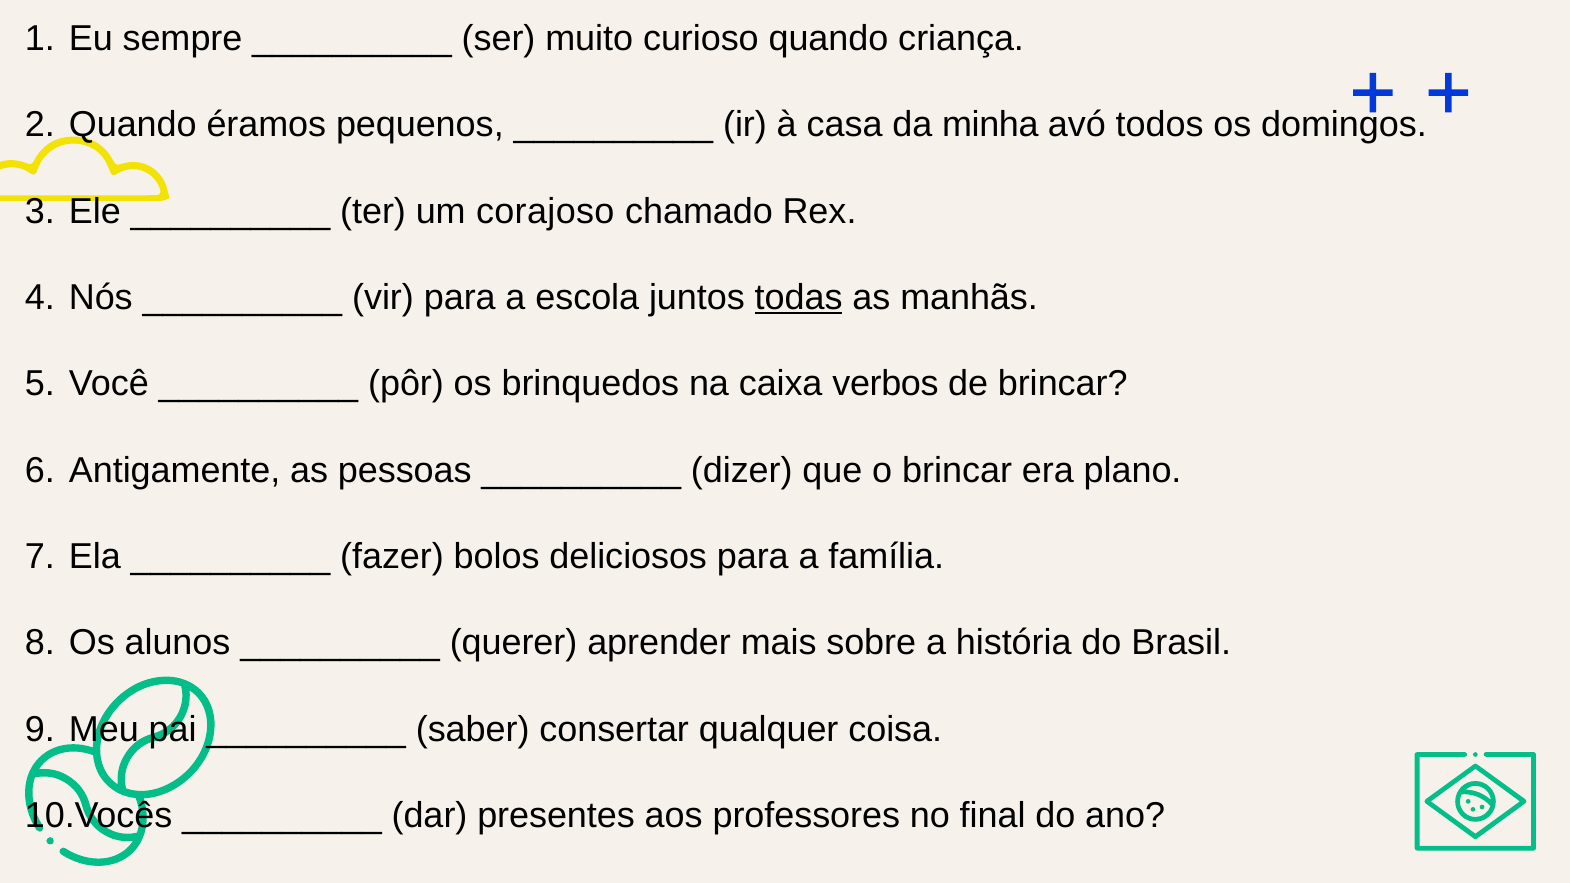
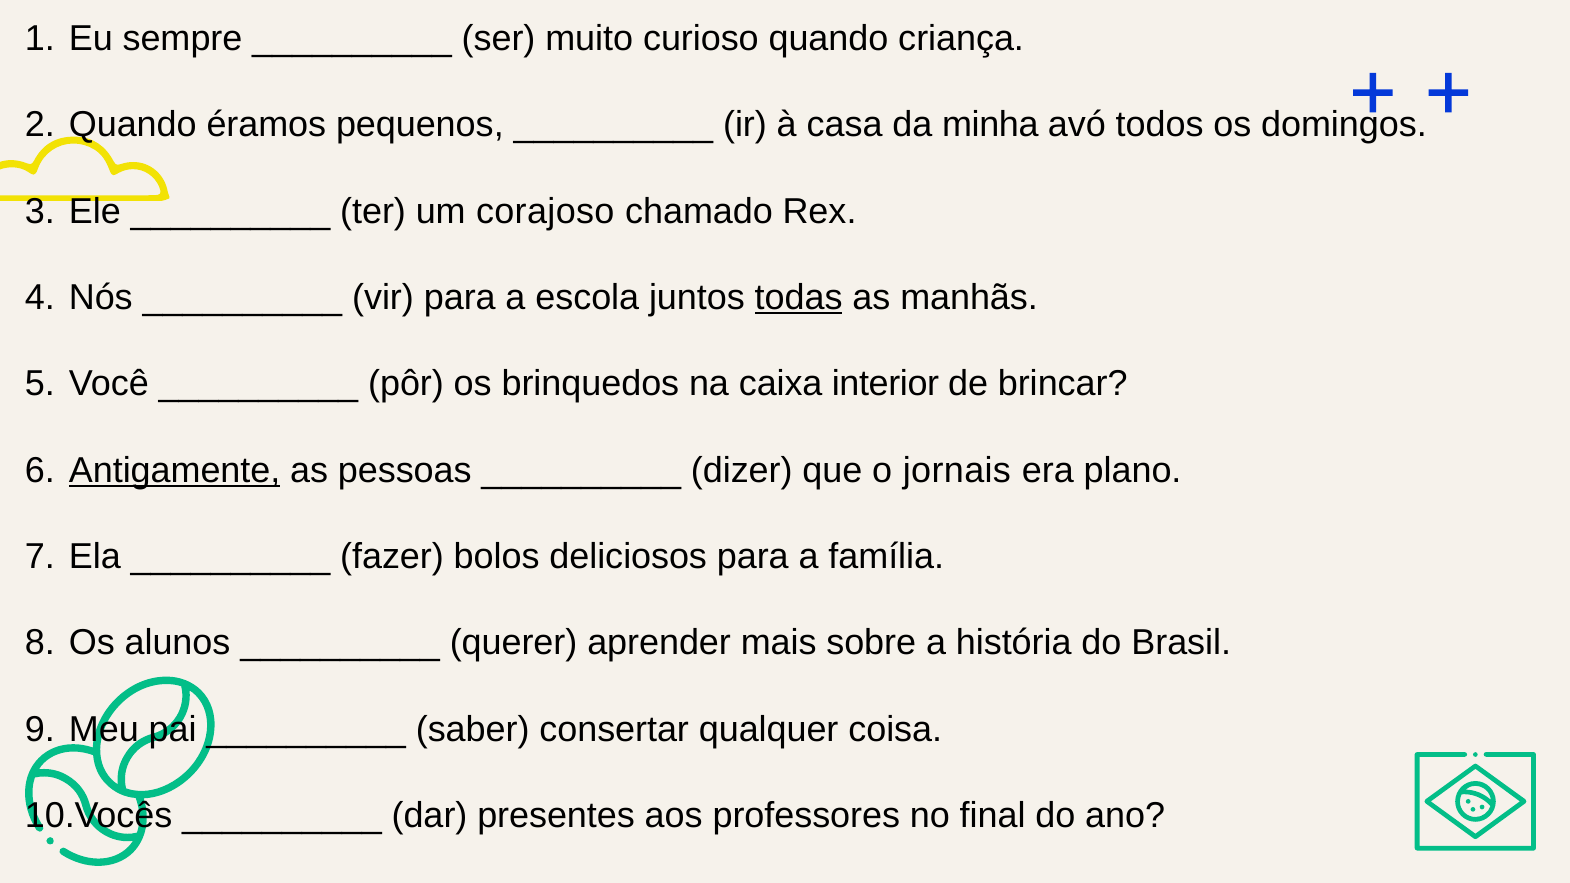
verbos: verbos -> interior
Antigamente underline: none -> present
o brincar: brincar -> jornais
